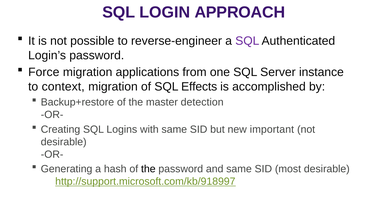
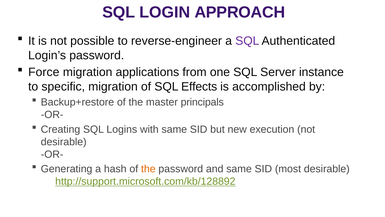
context: context -> specific
detection: detection -> principals
important: important -> execution
the at (148, 169) colour: black -> orange
http://support.microsoft.com/kb/918997: http://support.microsoft.com/kb/918997 -> http://support.microsoft.com/kb/128892
